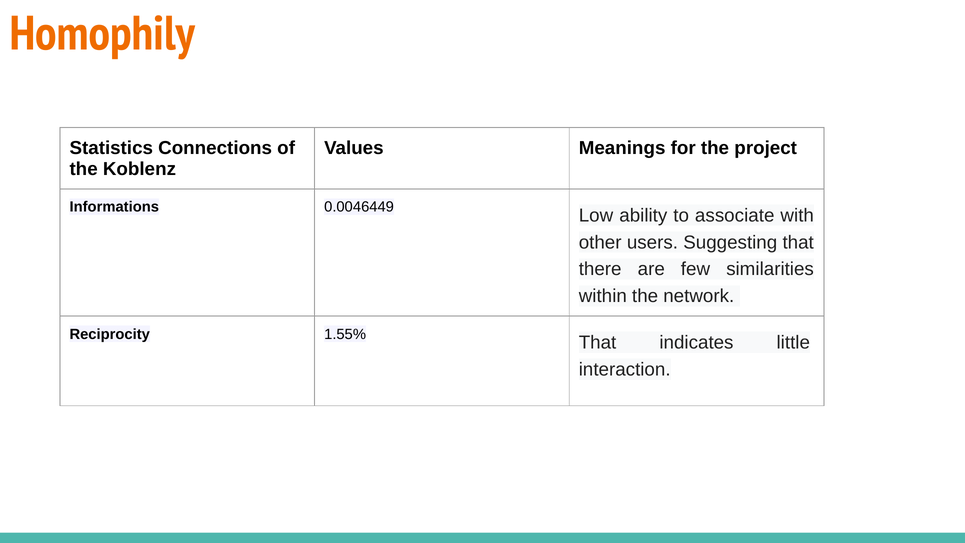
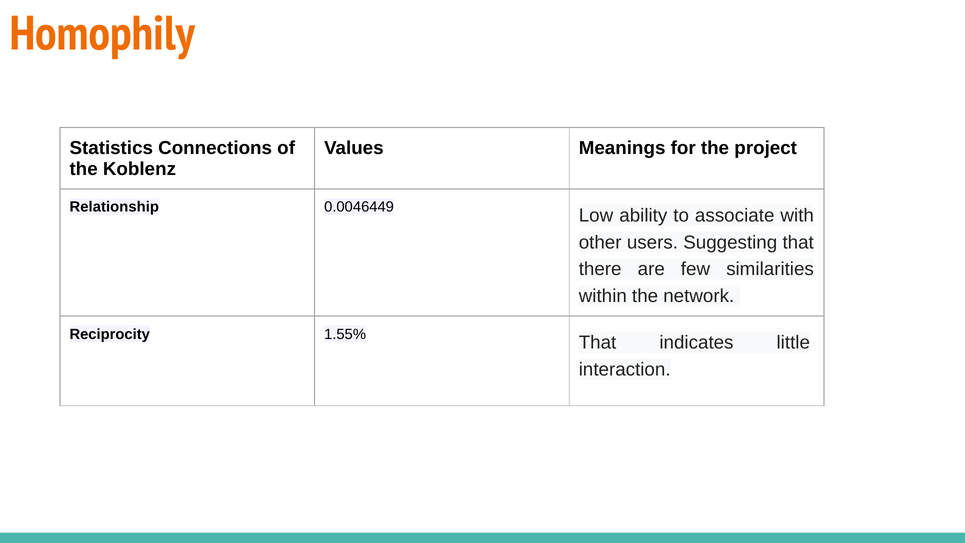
Informations: Informations -> Relationship
